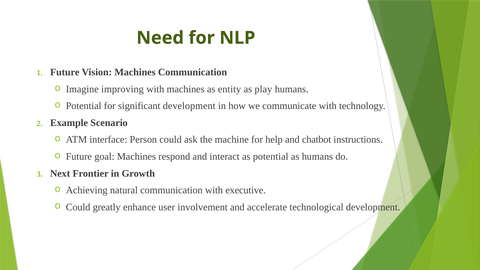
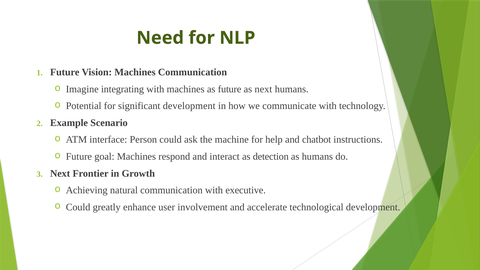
improving: improving -> integrating
as entity: entity -> future
as play: play -> next
as potential: potential -> detection
